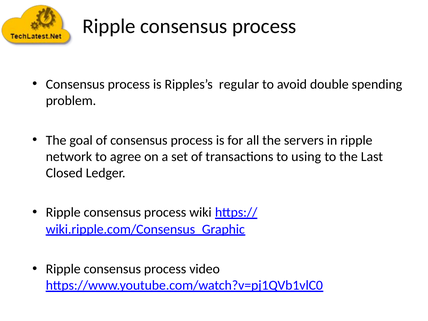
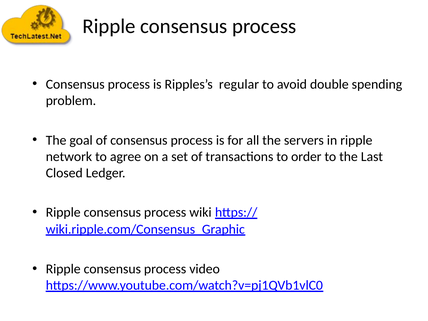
using: using -> order
